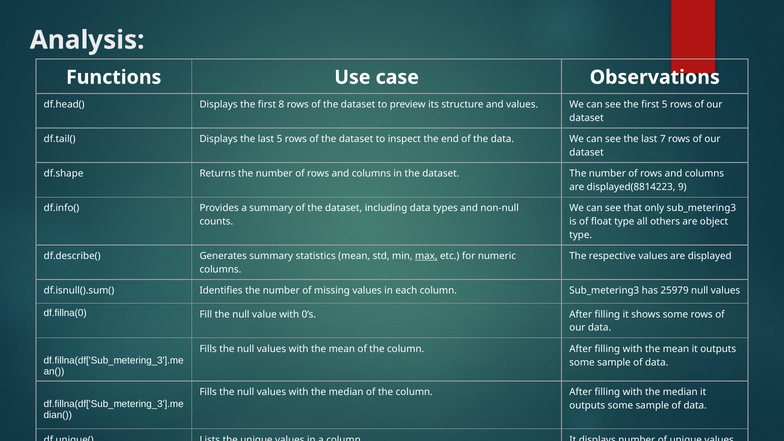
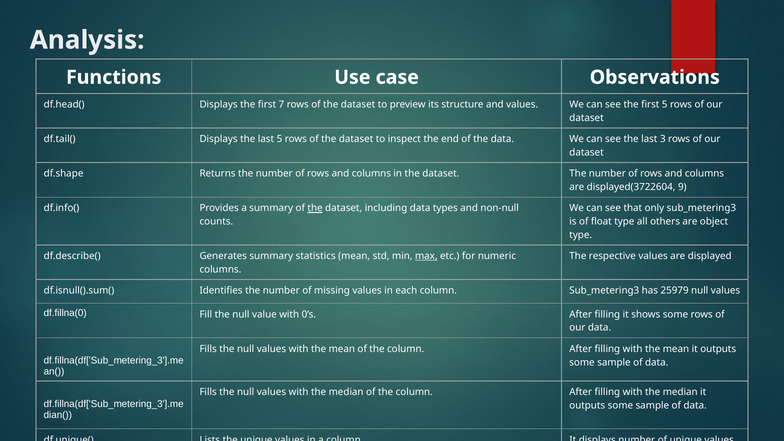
8: 8 -> 7
7: 7 -> 3
displayed(8814223: displayed(8814223 -> displayed(3722604
the at (315, 208) underline: none -> present
